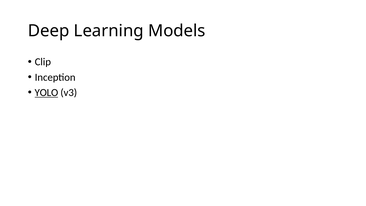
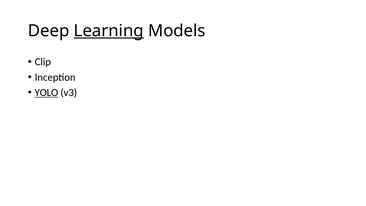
Learning underline: none -> present
